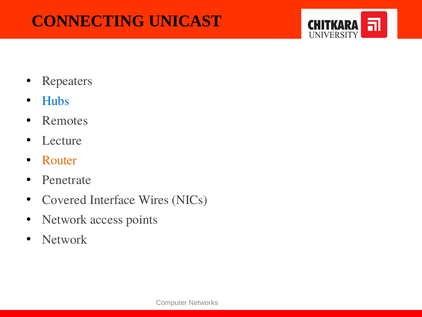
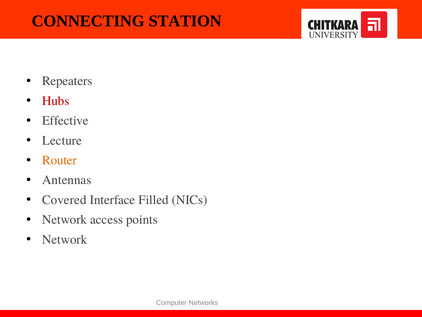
UNICAST: UNICAST -> STATION
Hubs colour: blue -> red
Remotes: Remotes -> Effective
Penetrate: Penetrate -> Antennas
Wires: Wires -> Filled
